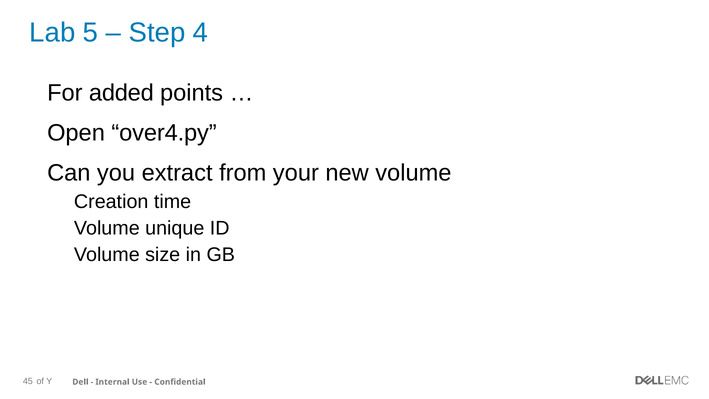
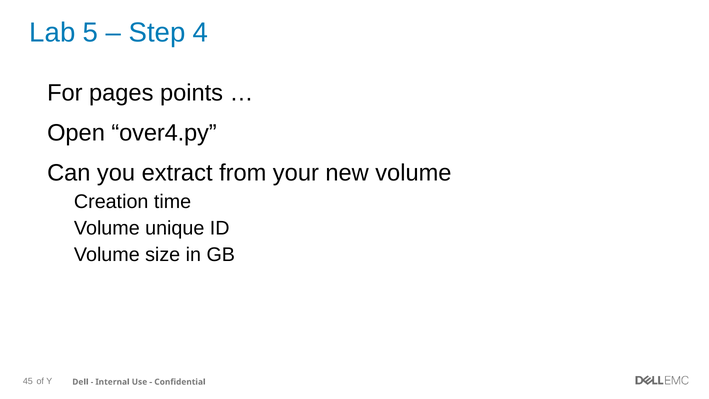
added: added -> pages
